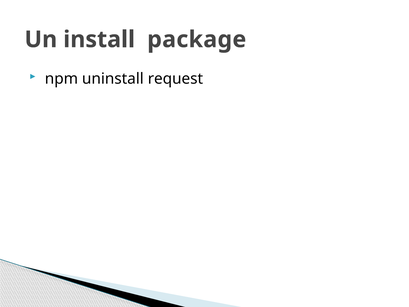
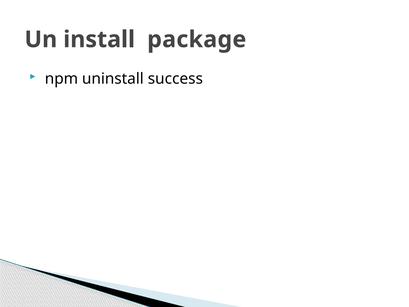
request: request -> success
